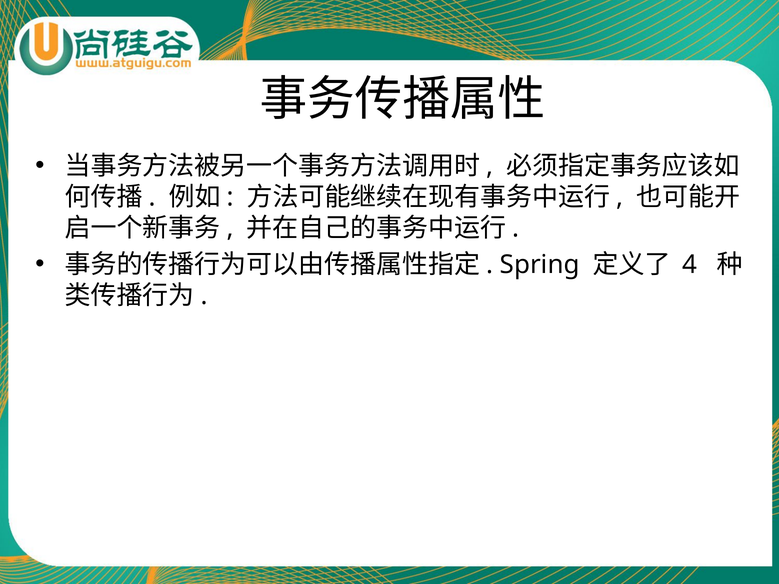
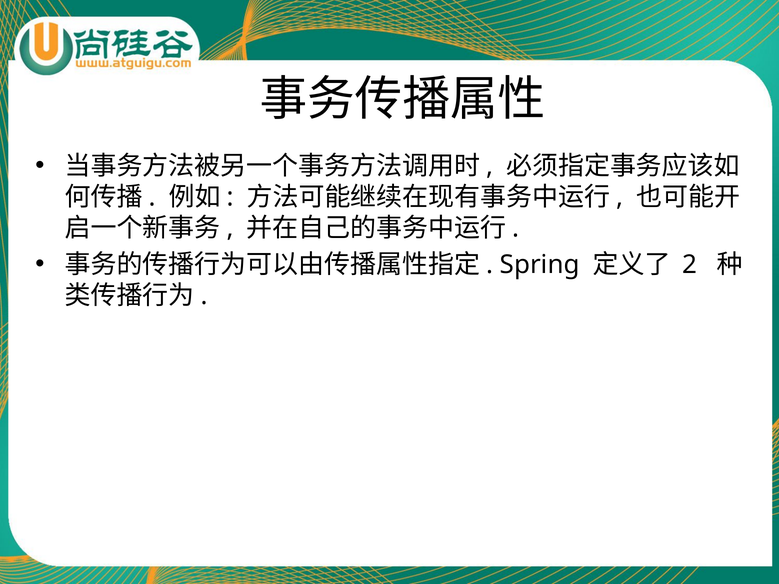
4: 4 -> 2
